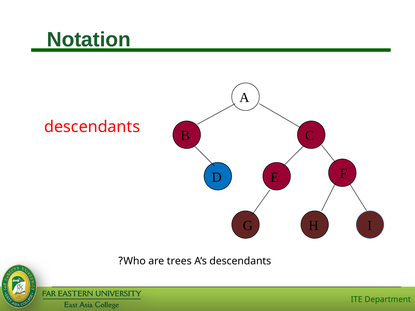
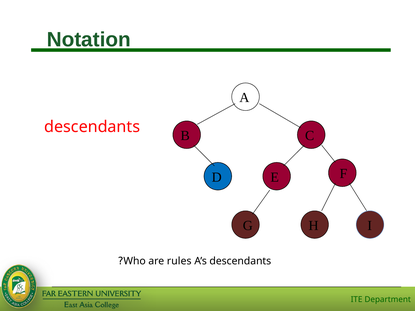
trees: trees -> rules
